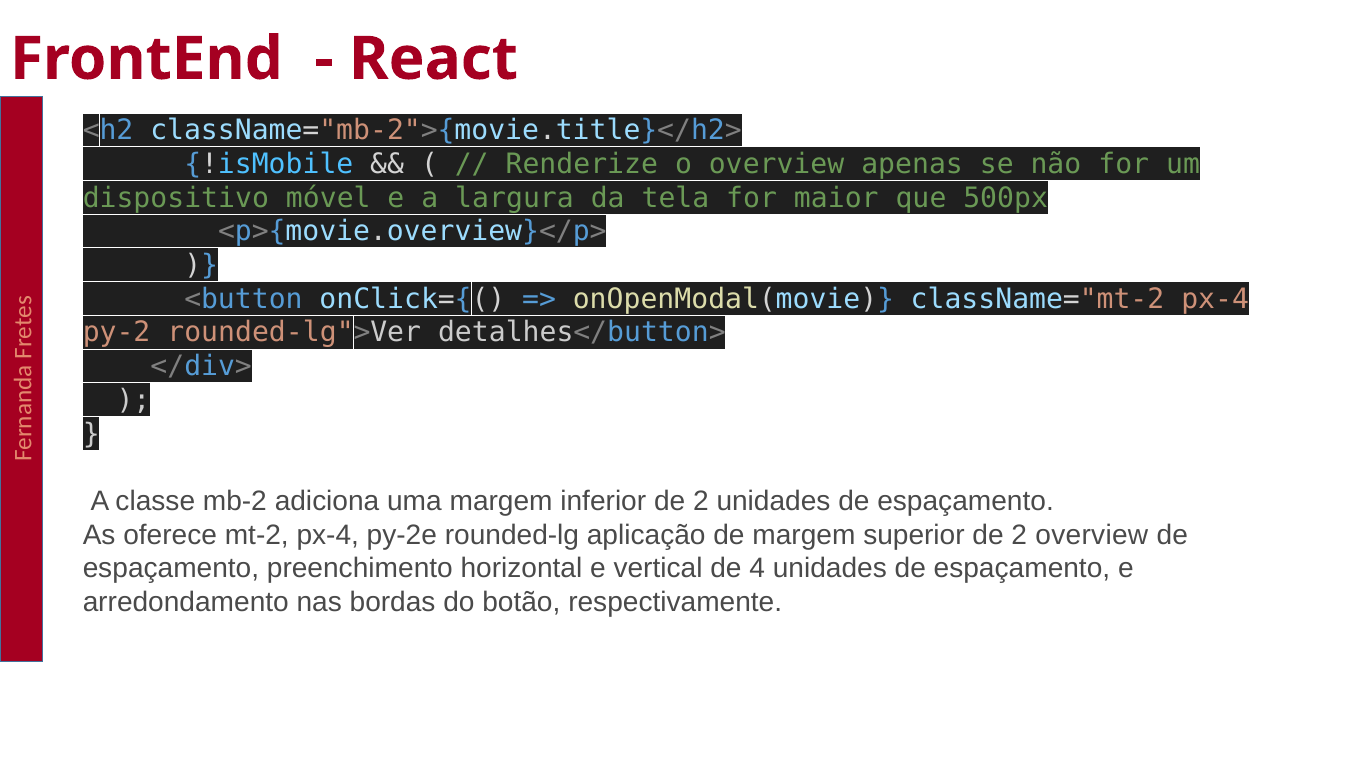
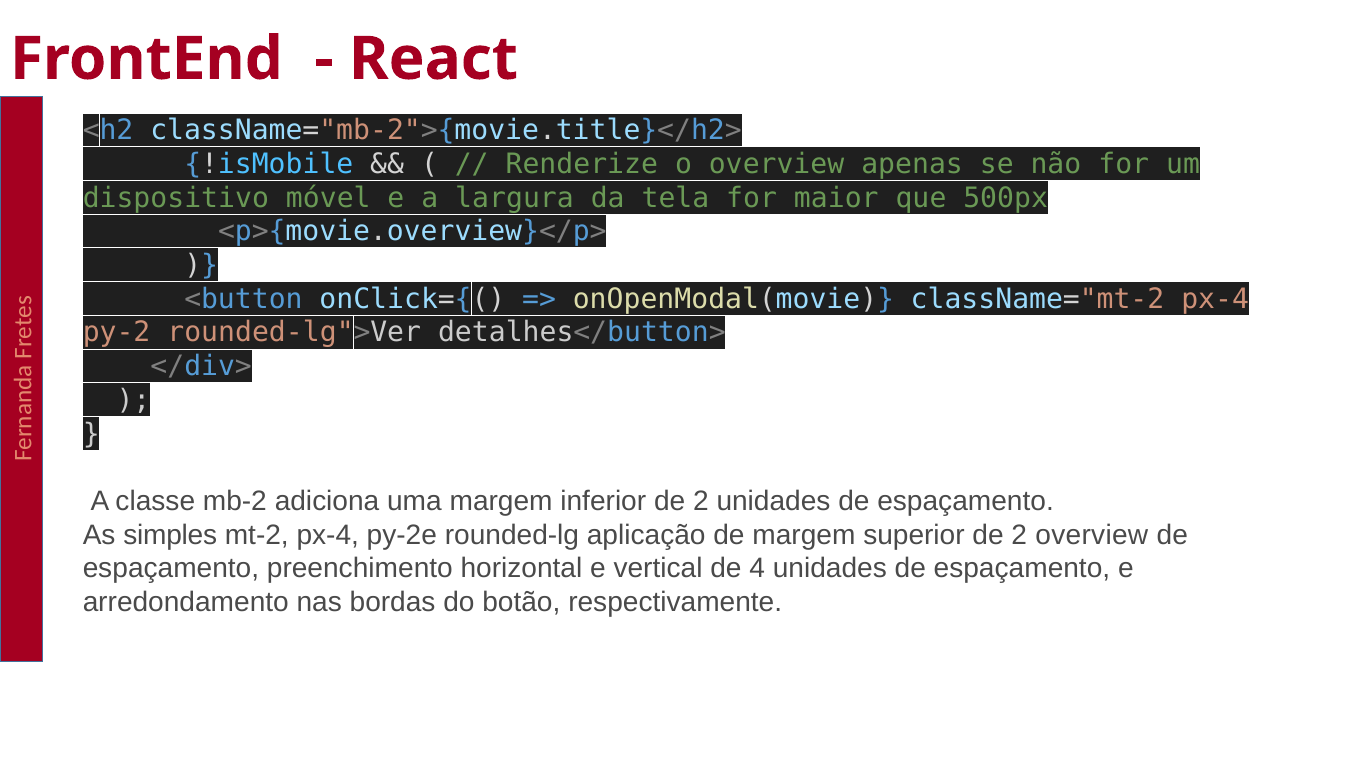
oferece: oferece -> simples
